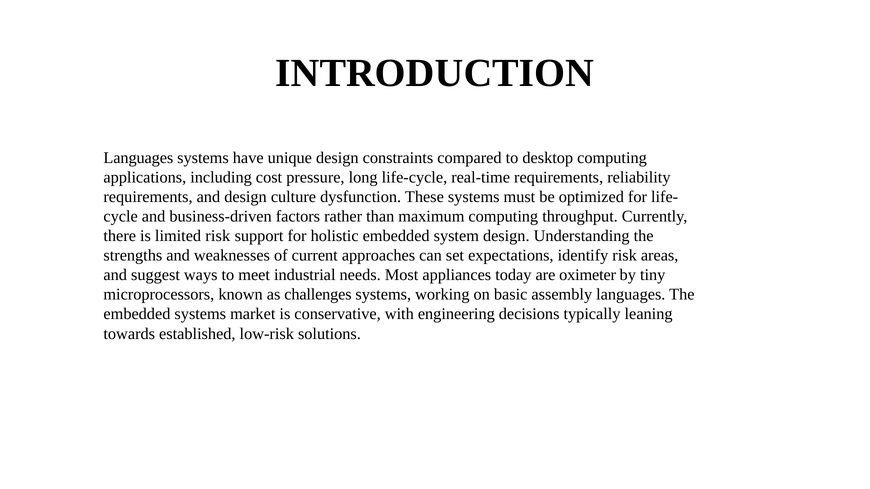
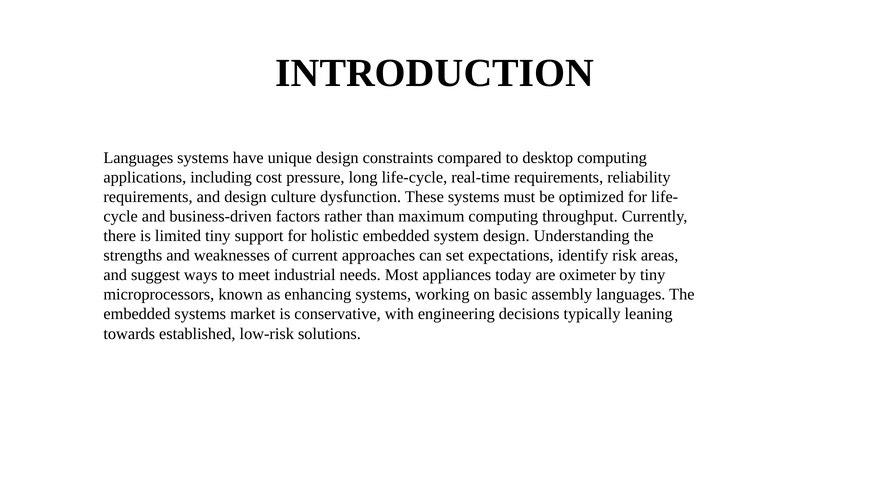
limited risk: risk -> tiny
challenges: challenges -> enhancing
